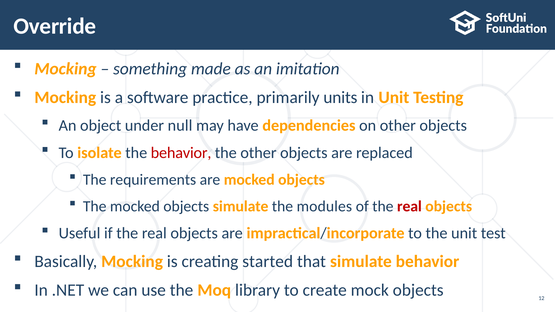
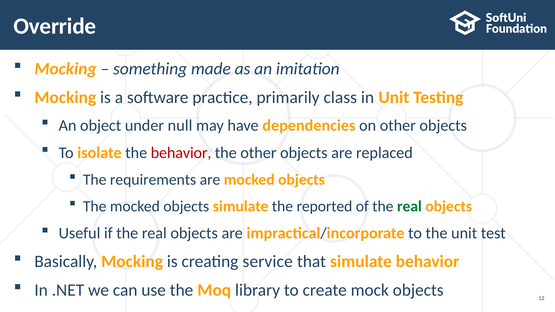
units: units -> class
modules: modules -> reported
real at (409, 206) colour: red -> green
started: started -> service
